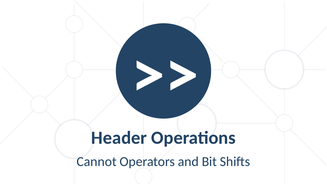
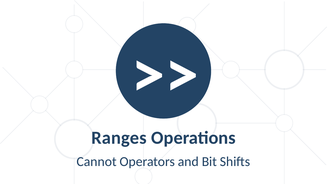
Header: Header -> Ranges
